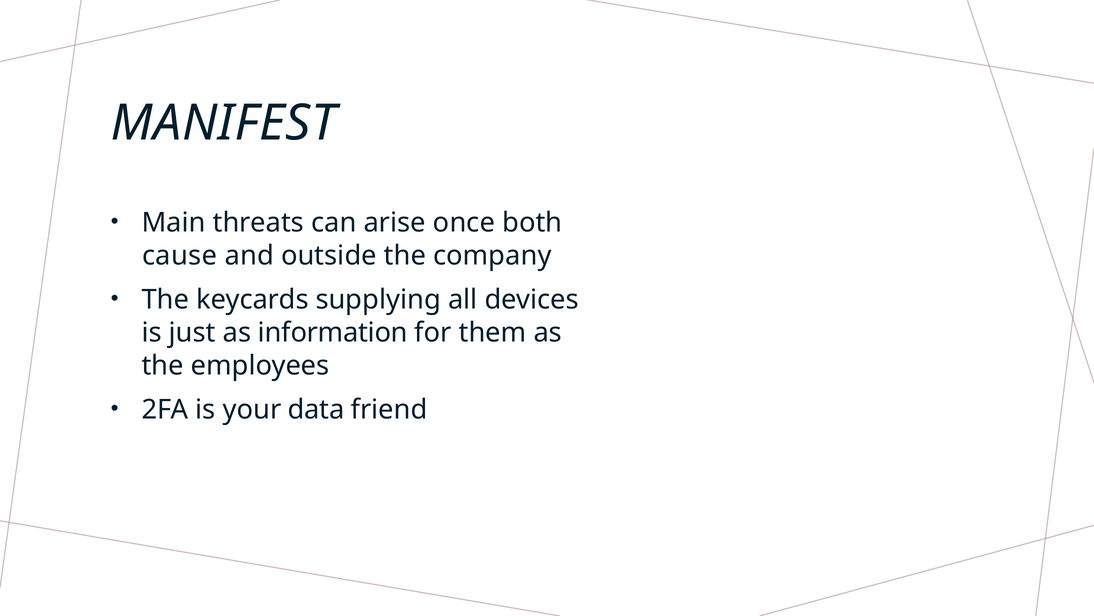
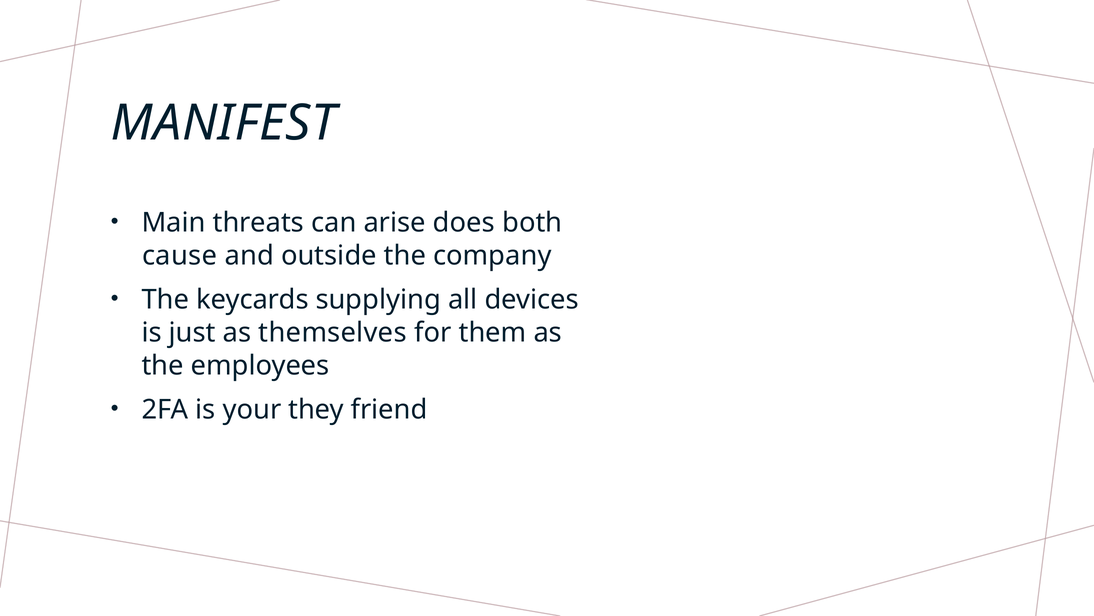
once: once -> does
information: information -> themselves
data: data -> they
